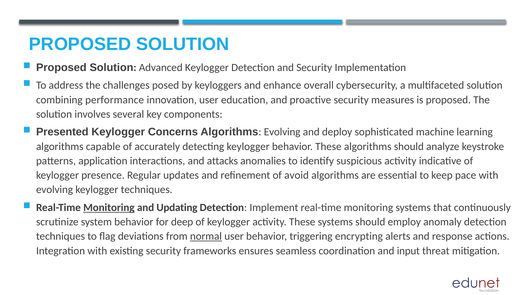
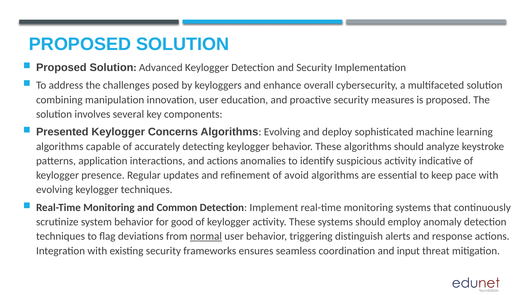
performance: performance -> manipulation
and attacks: attacks -> actions
Monitoring at (109, 208) underline: present -> none
Updating: Updating -> Common
deep: deep -> good
encrypting: encrypting -> distinguish
